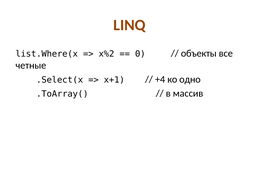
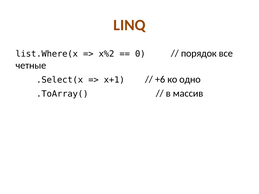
объекты: объекты -> порядок
+4: +4 -> +6
